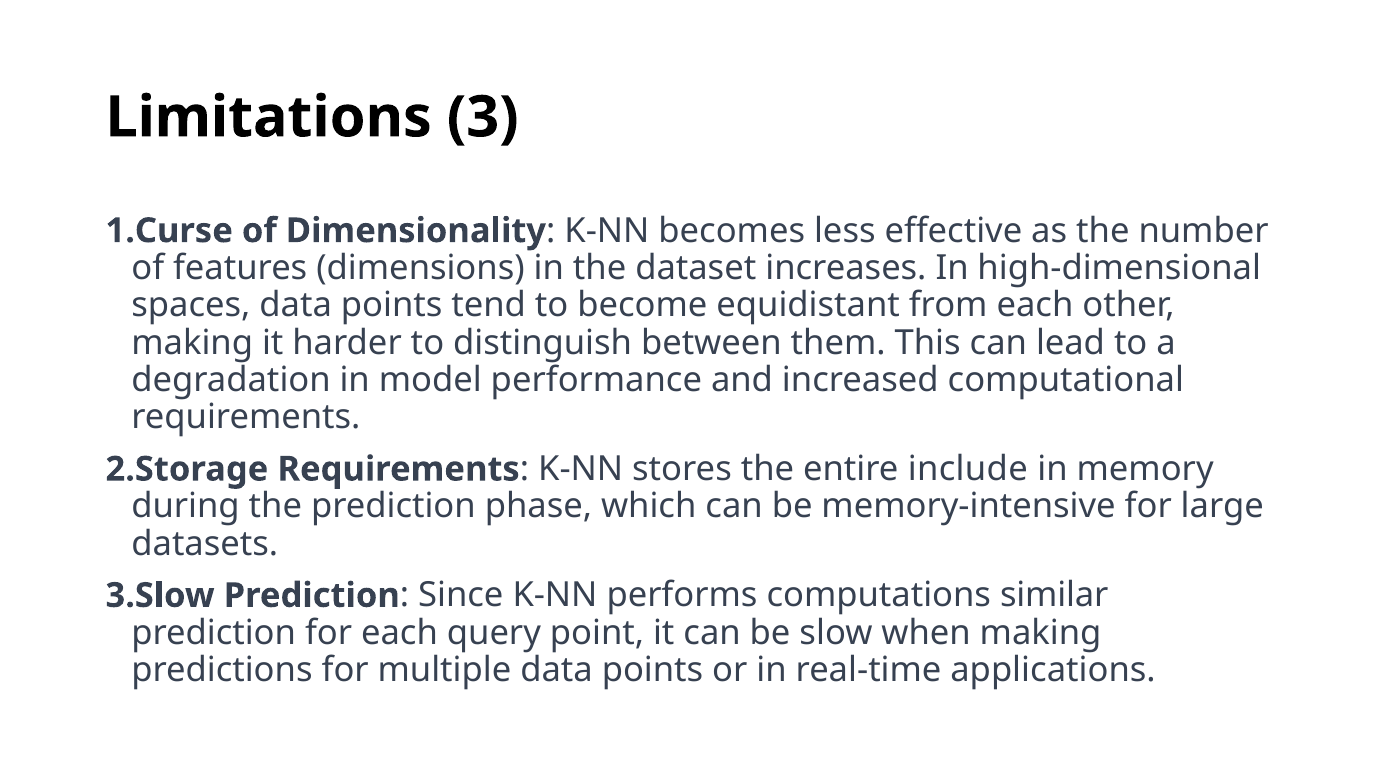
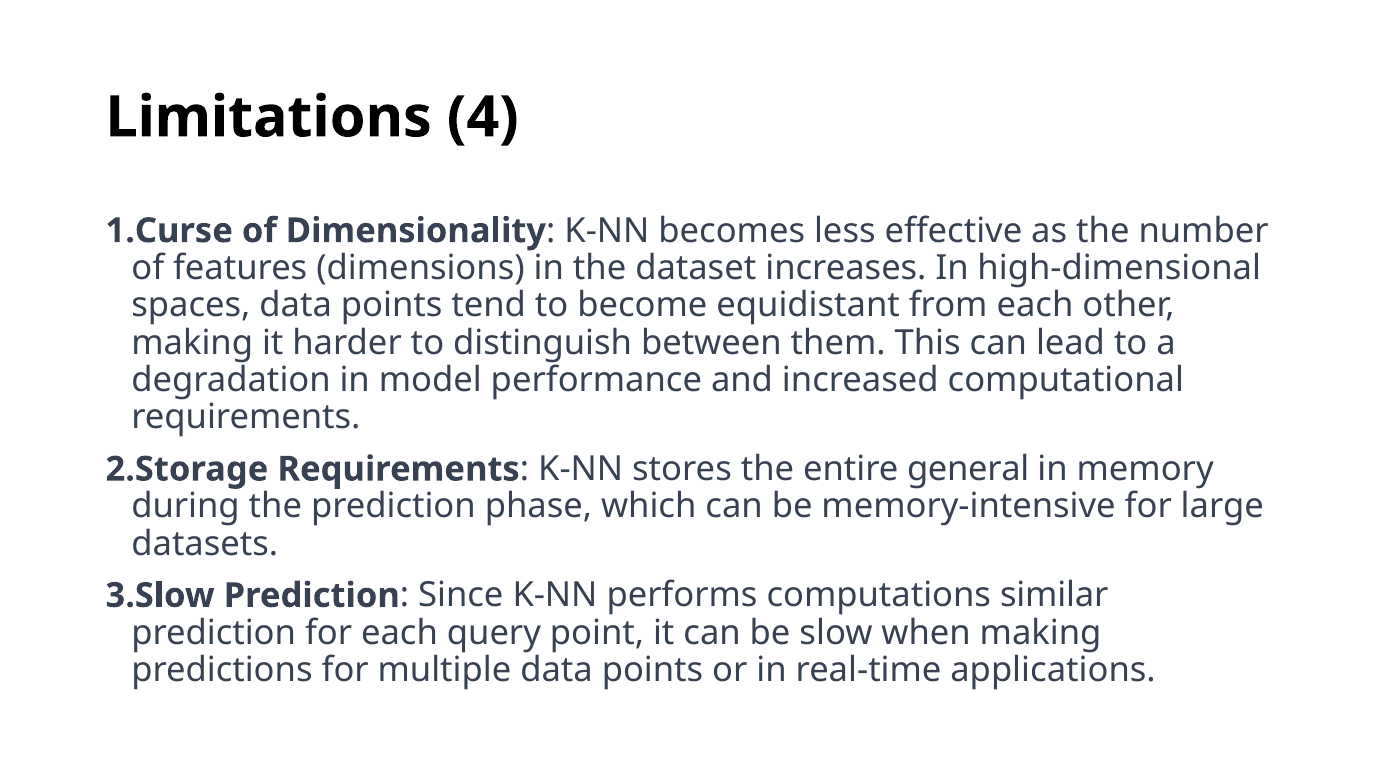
3: 3 -> 4
include: include -> general
